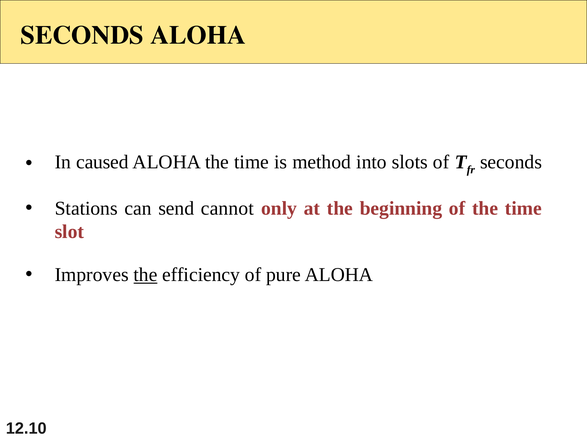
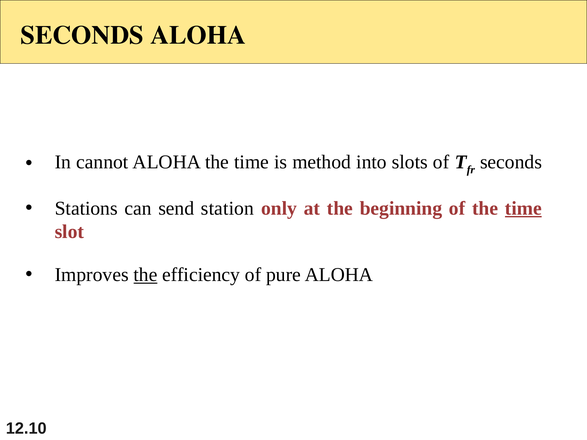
caused: caused -> cannot
cannot: cannot -> station
time at (523, 208) underline: none -> present
